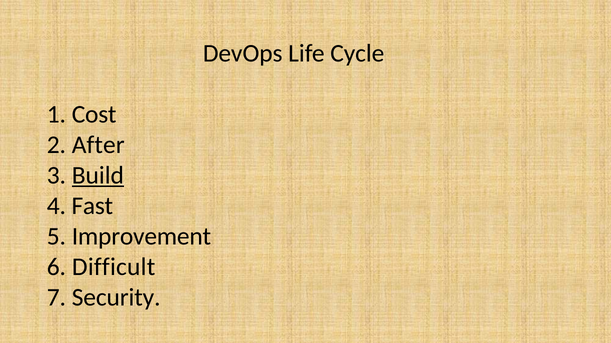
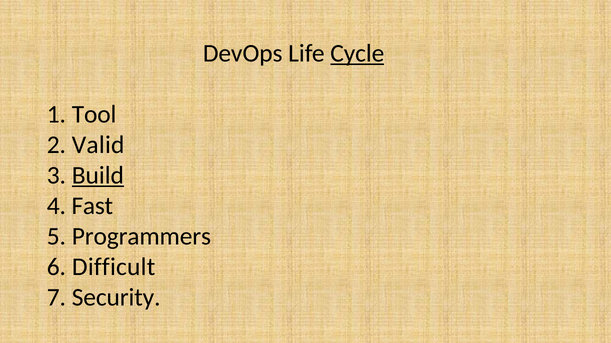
Cycle underline: none -> present
Cost: Cost -> Tool
After: After -> Valid
Improvement: Improvement -> Programmers
